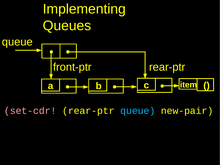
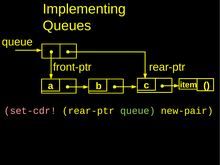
queue at (138, 111) colour: light blue -> light green
